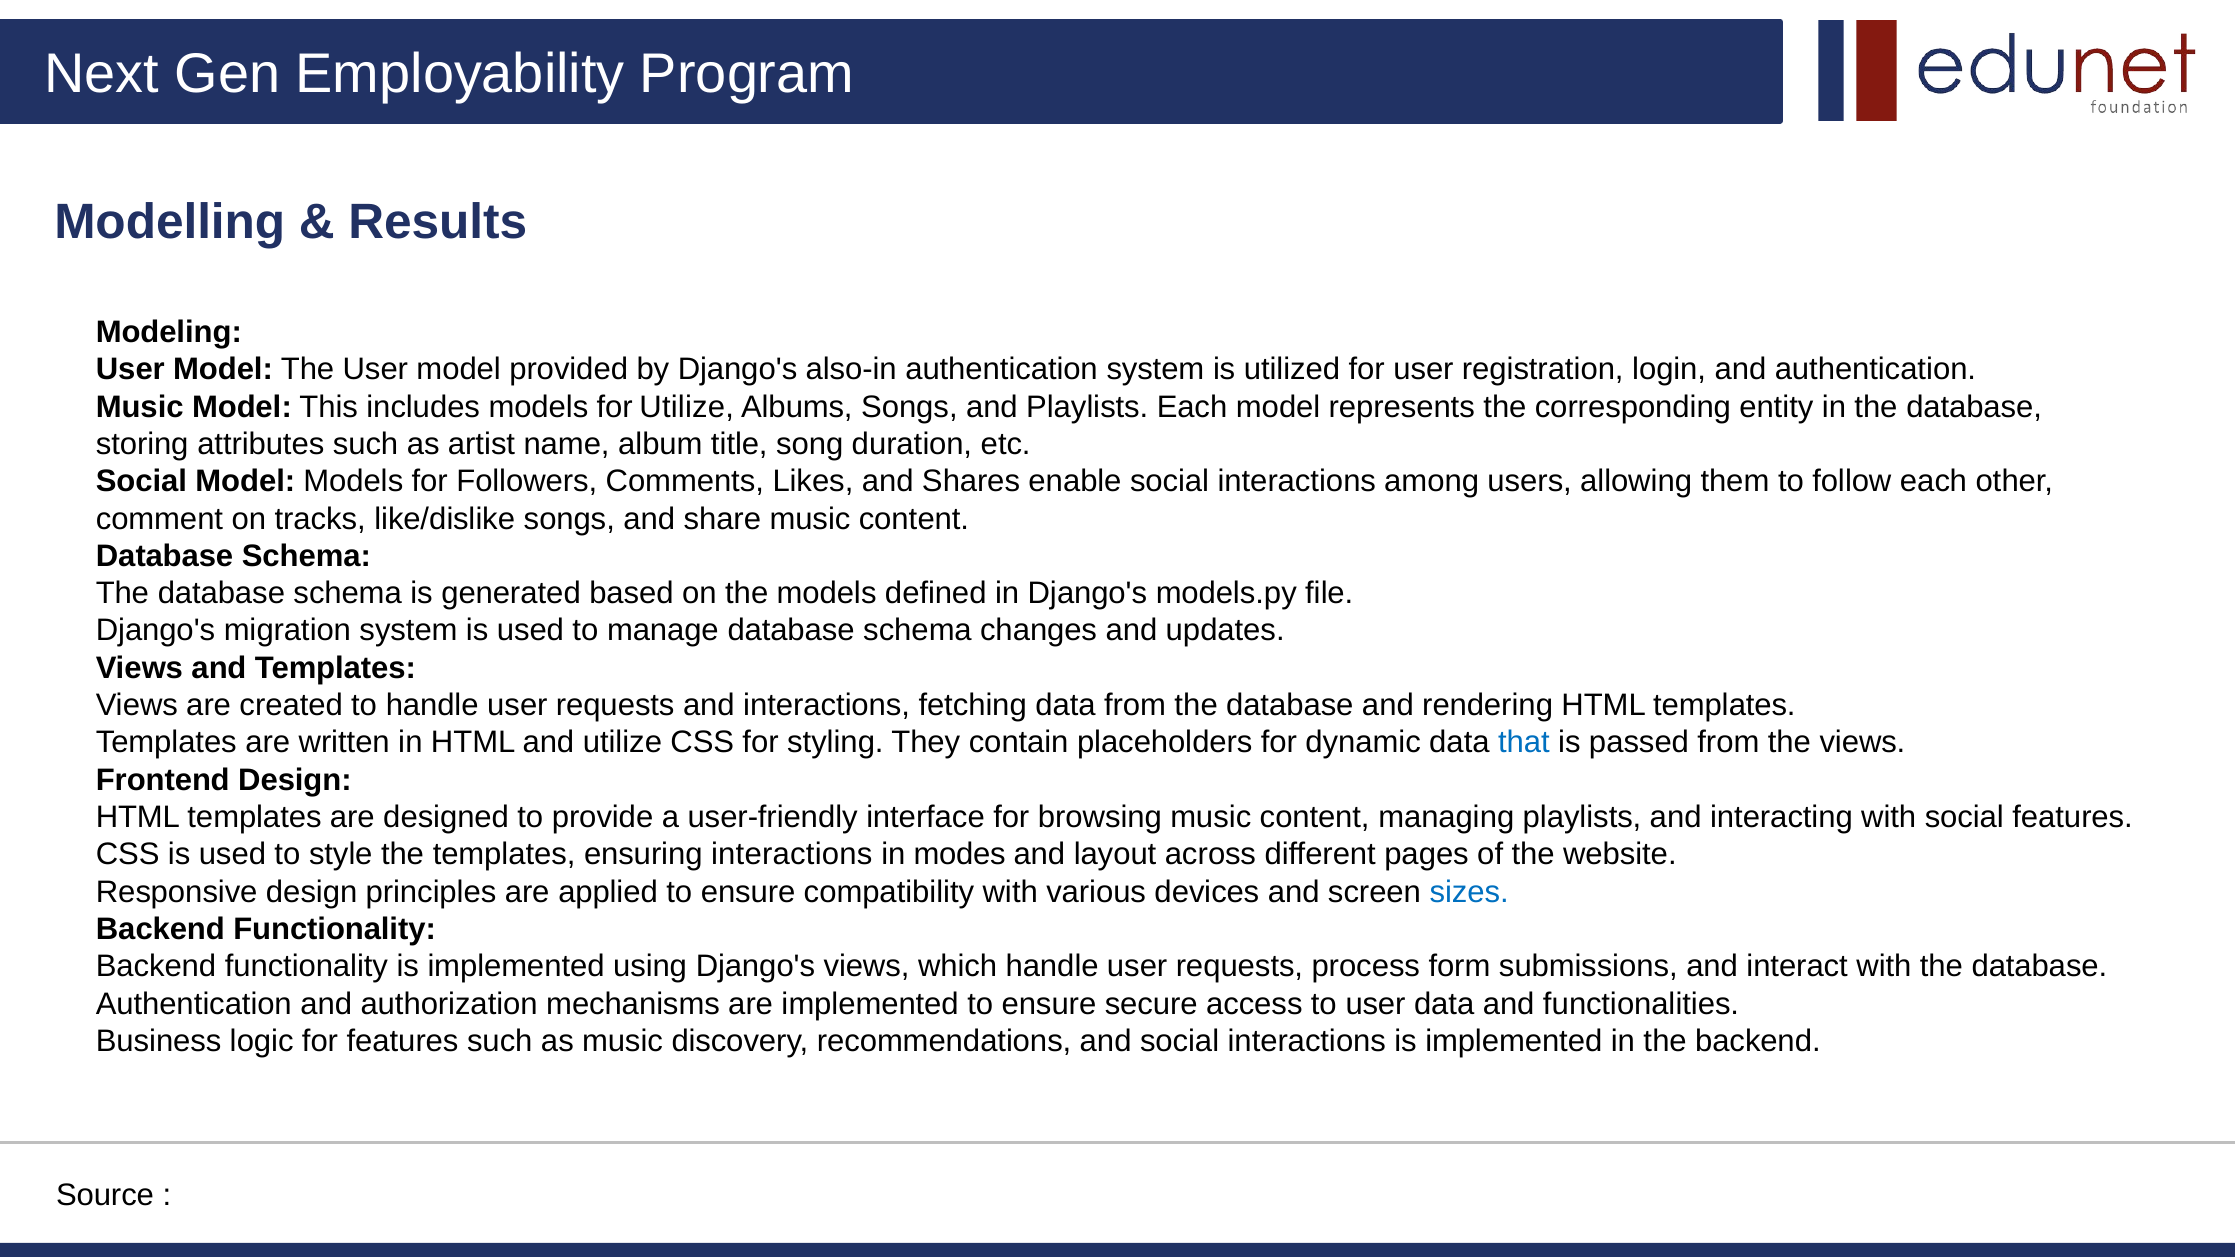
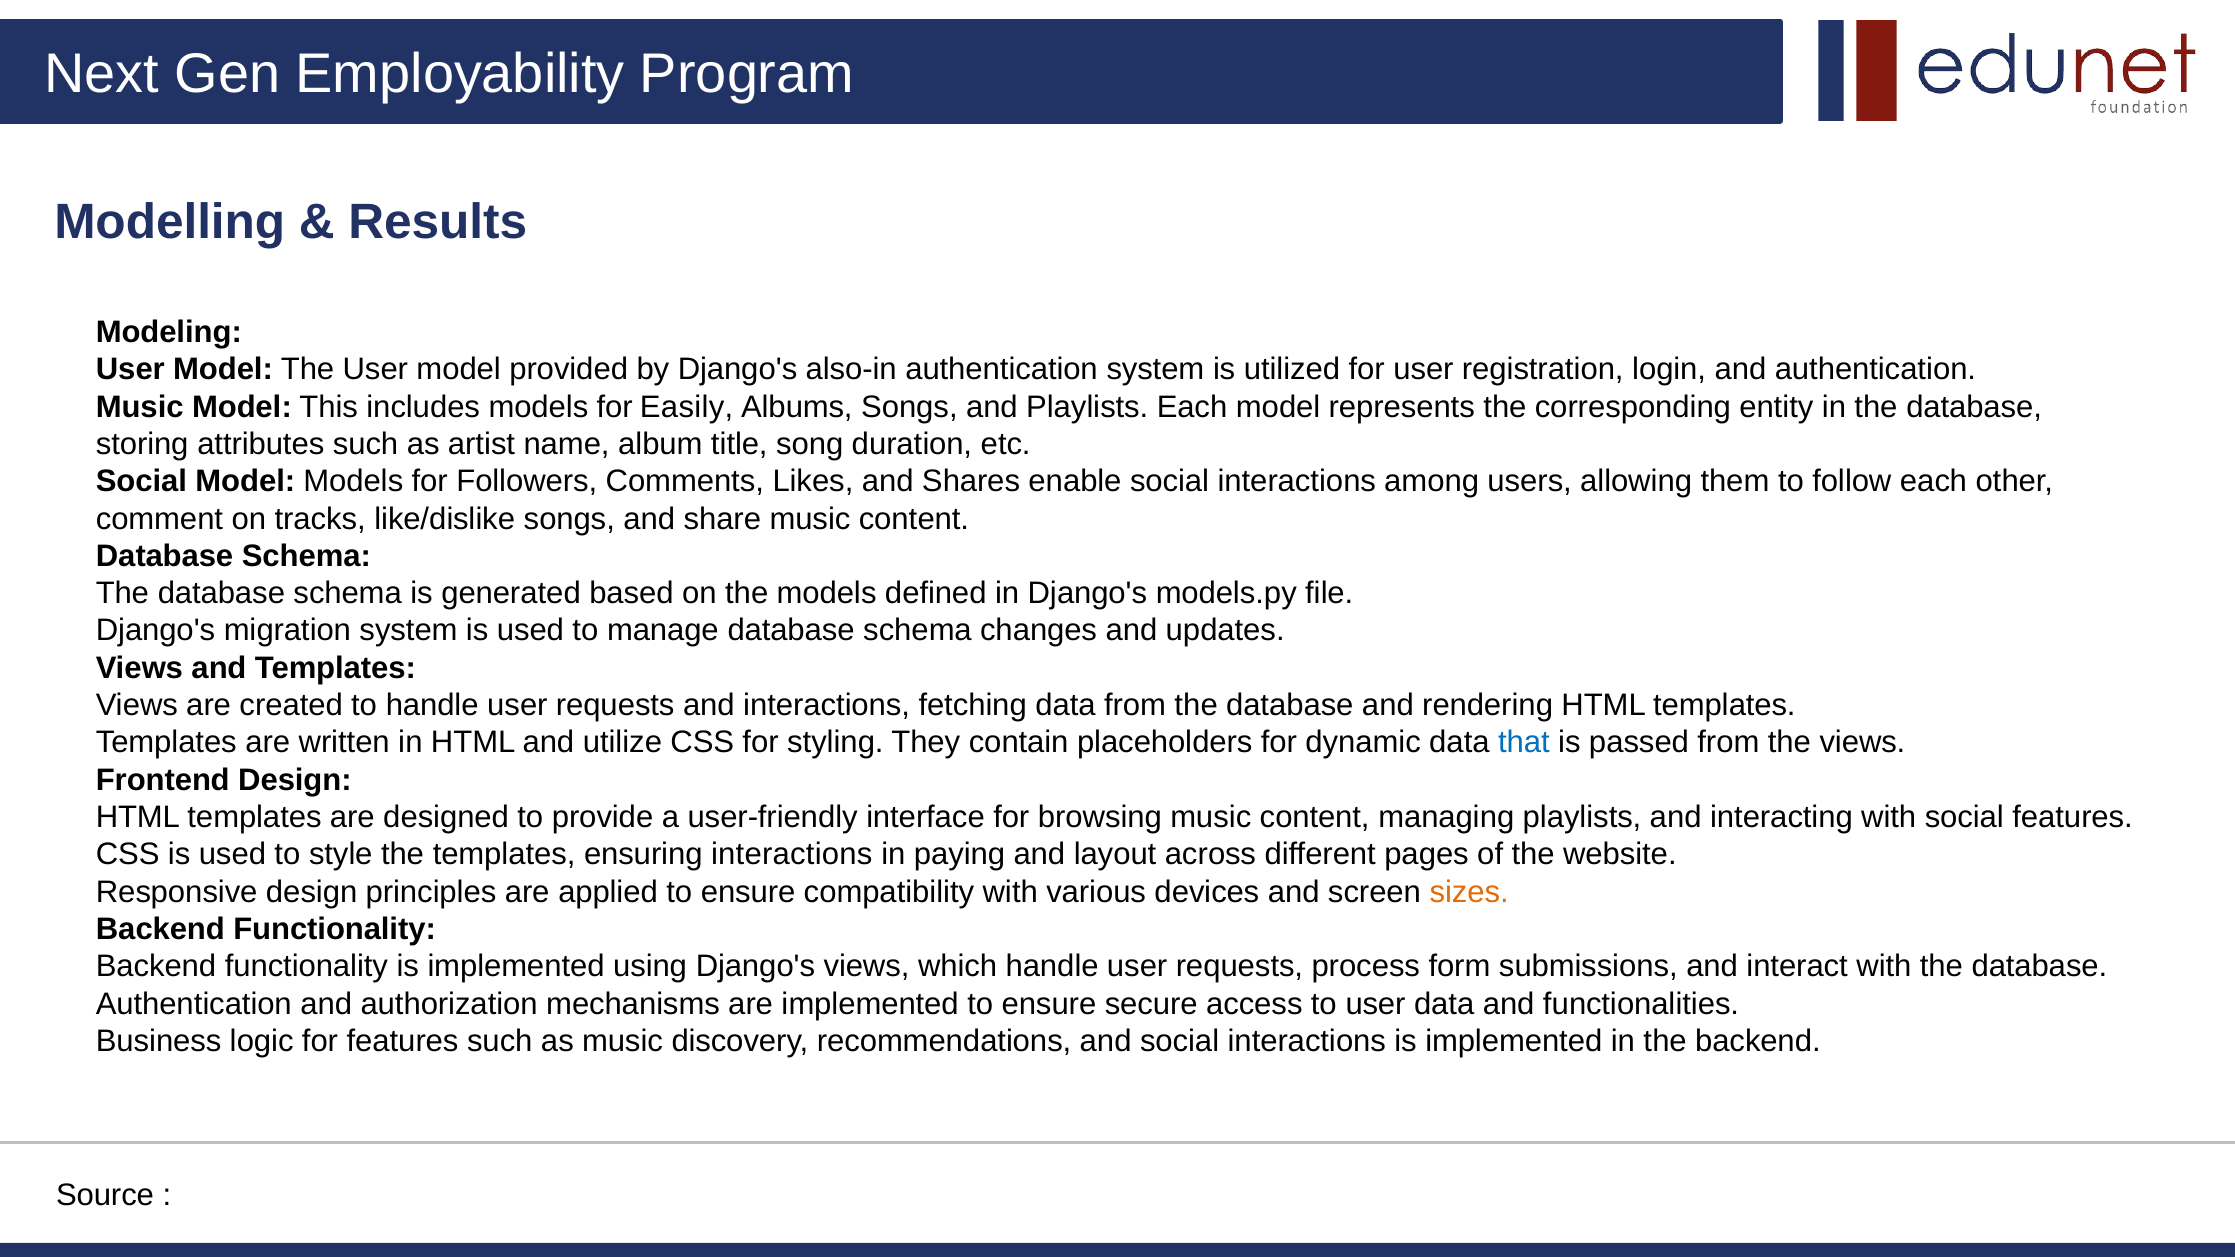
for Utilize: Utilize -> Easily
modes: modes -> paying
sizes colour: blue -> orange
